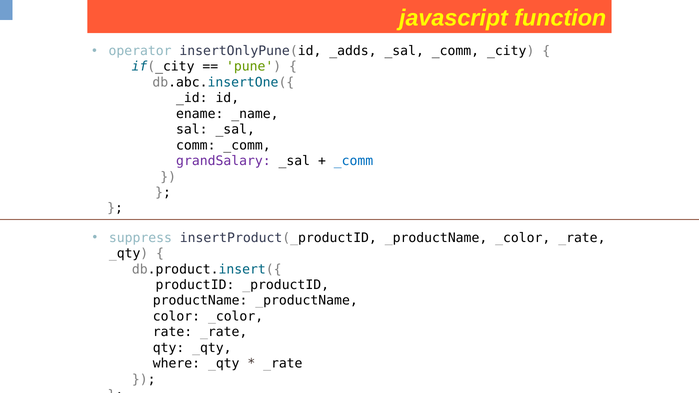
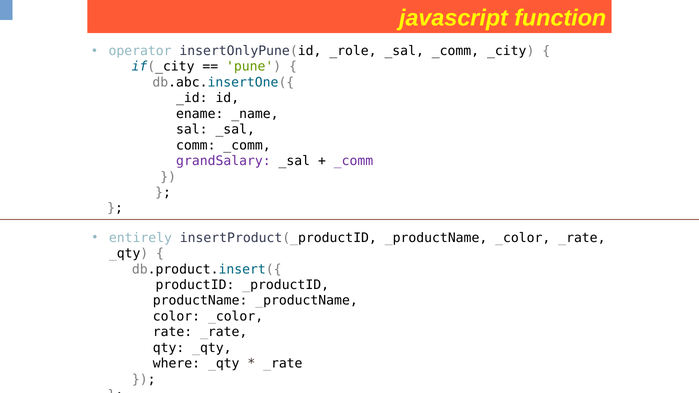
_adds: _adds -> _role
_comm at (354, 161) colour: blue -> purple
suppress: suppress -> entirely
